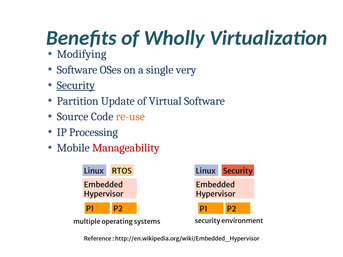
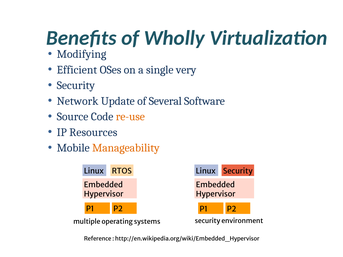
Software at (77, 70): Software -> Efficient
Security at (76, 86) underline: present -> none
Partition: Partition -> Network
Virtual: Virtual -> Several
Processing: Processing -> Resources
Manageability colour: red -> orange
